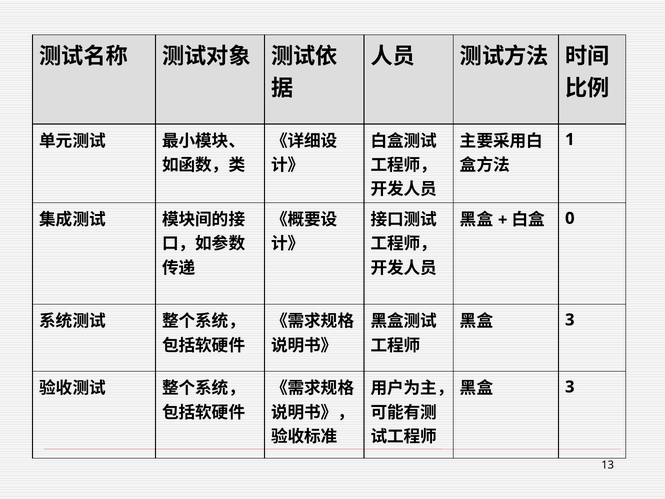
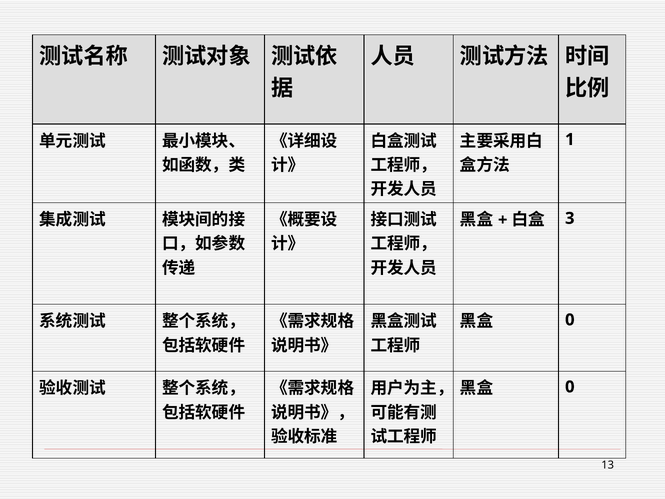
0: 0 -> 3
3 at (570, 320): 3 -> 0
3 at (570, 387): 3 -> 0
